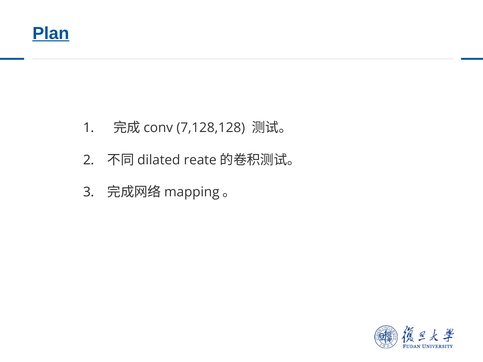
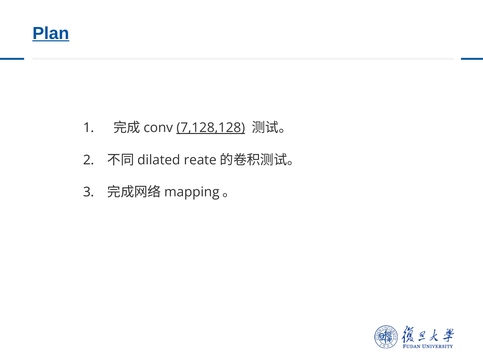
7,128,128 underline: none -> present
